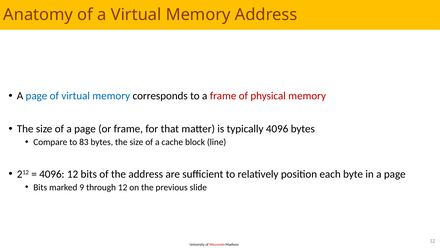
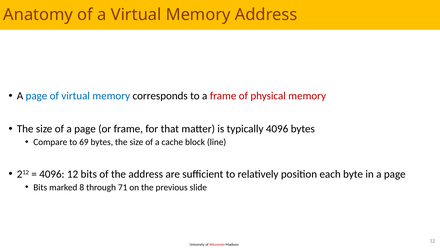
83: 83 -> 69
9: 9 -> 8
through 12: 12 -> 71
